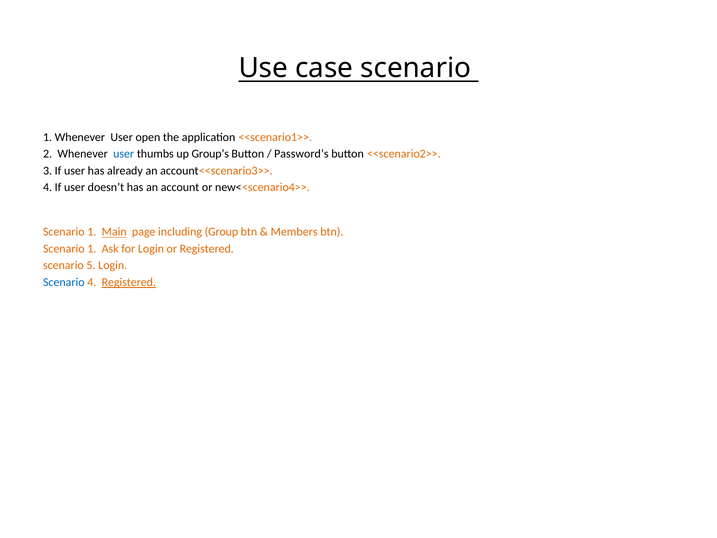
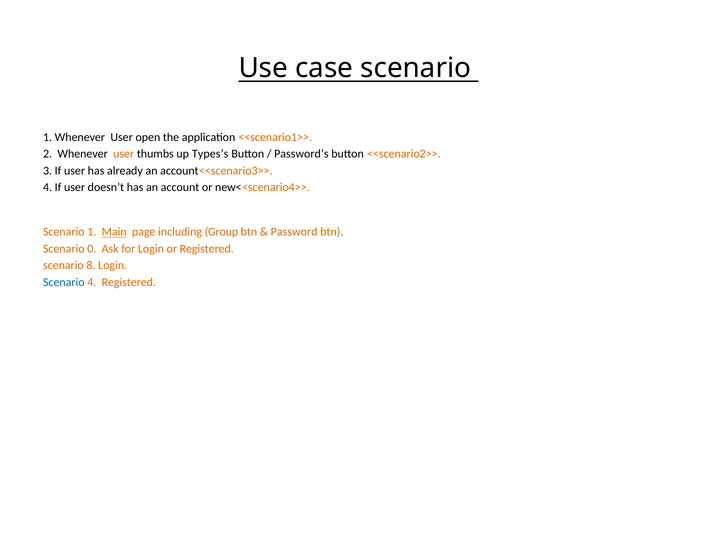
user at (124, 154) colour: blue -> orange
Group’s: Group’s -> Types’s
Members: Members -> Password
1 at (92, 249): 1 -> 0
5: 5 -> 8
Registered at (129, 282) underline: present -> none
